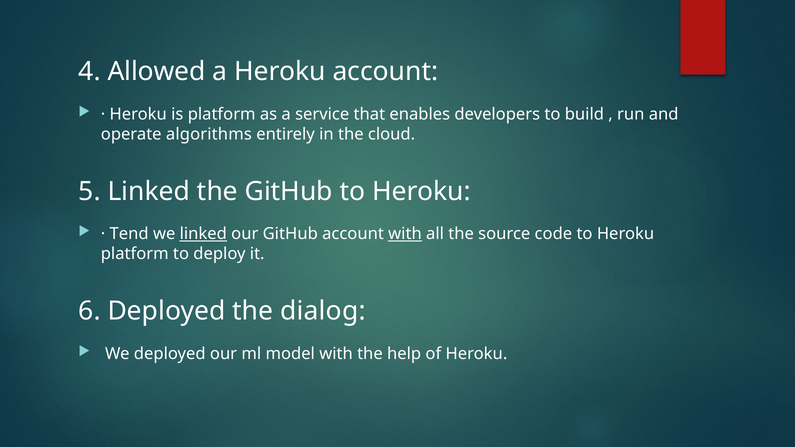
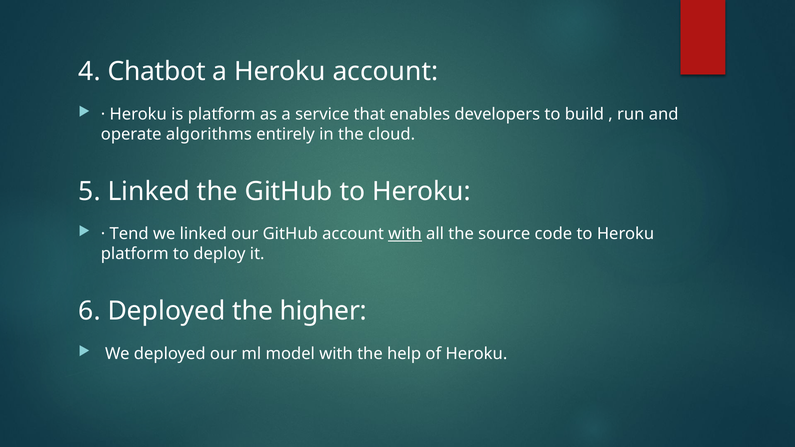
Allowed: Allowed -> Chatbot
linked at (203, 234) underline: present -> none
dialog: dialog -> higher
